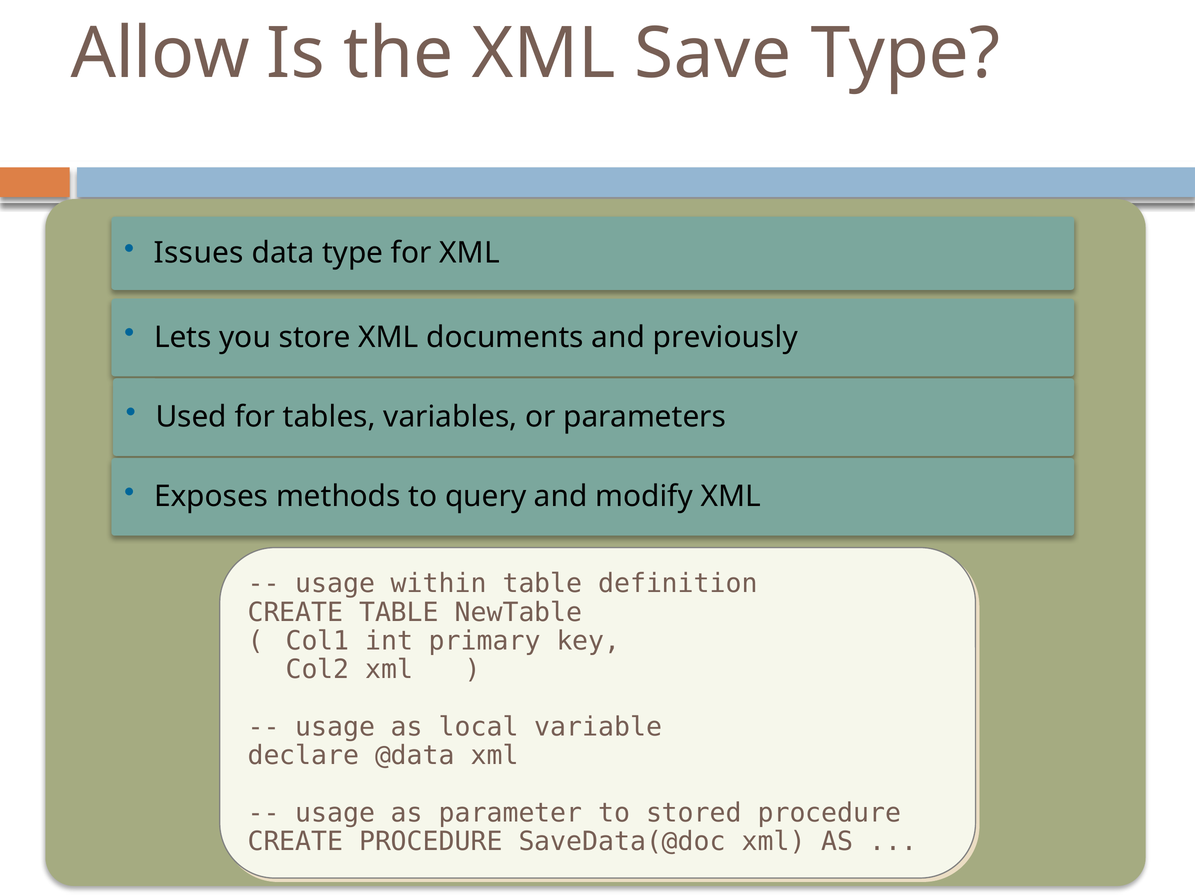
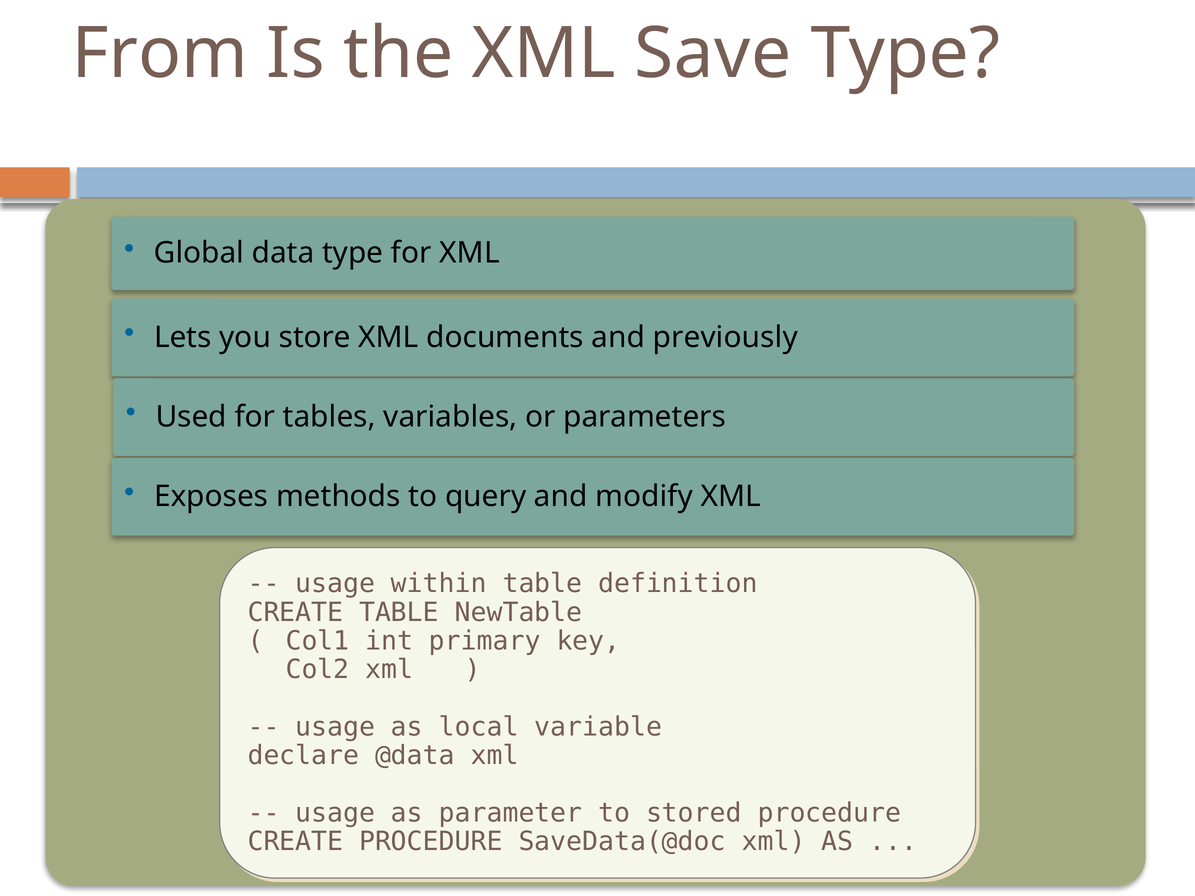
Allow: Allow -> From
Issues: Issues -> Global
